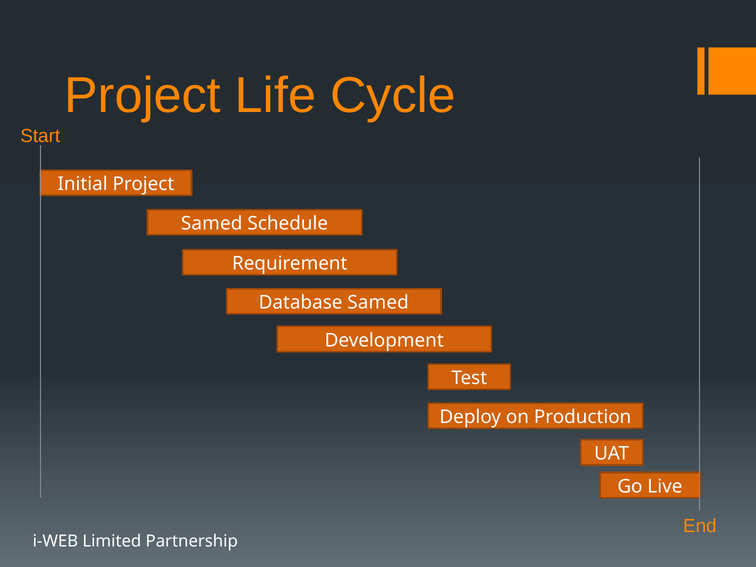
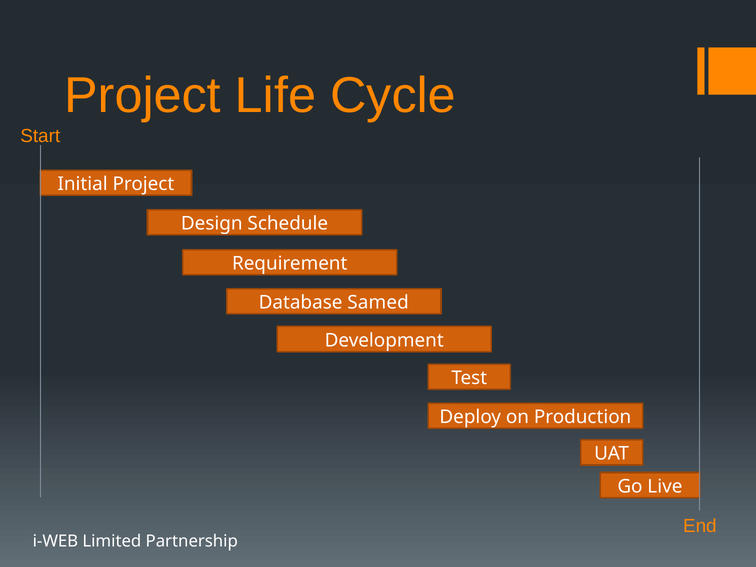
Samed at (212, 224): Samed -> Design
